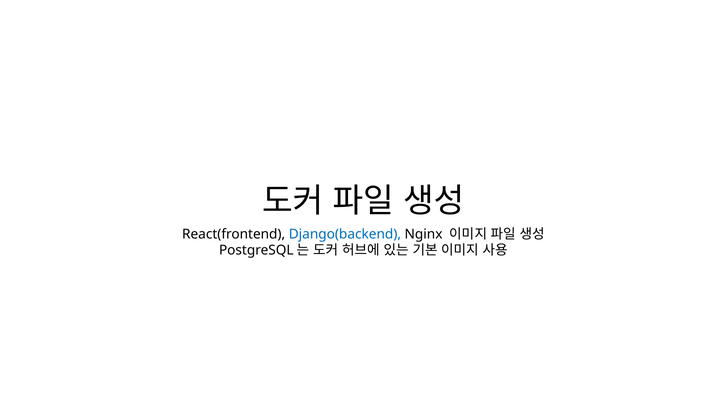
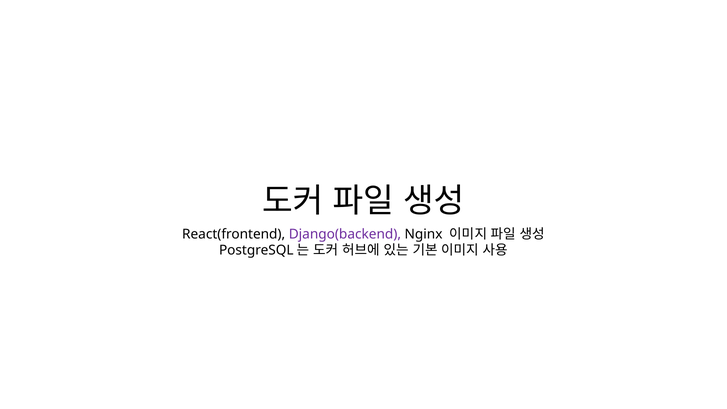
Django(backend colour: blue -> purple
